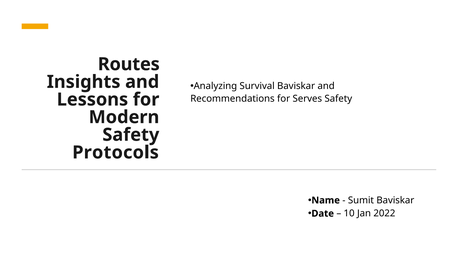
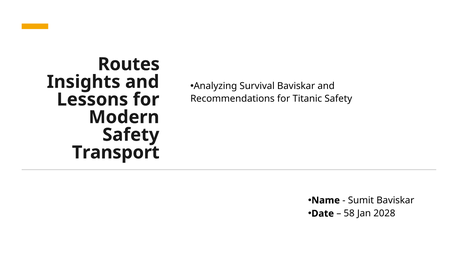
Serves: Serves -> Titanic
Protocols: Protocols -> Transport
10: 10 -> 58
2022: 2022 -> 2028
